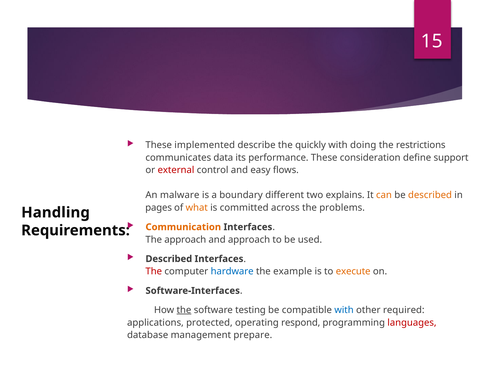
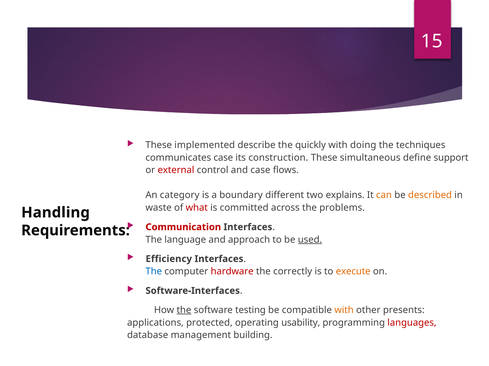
restrictions: restrictions -> techniques
communicates data: data -> case
performance: performance -> construction
consideration: consideration -> simultaneous
and easy: easy -> case
malware: malware -> category
pages: pages -> waste
what colour: orange -> red
Communication colour: orange -> red
The approach: approach -> language
used underline: none -> present
Described at (169, 259): Described -> Efficiency
The at (154, 272) colour: red -> blue
hardware colour: blue -> red
example: example -> correctly
with at (344, 311) colour: blue -> orange
required: required -> presents
respond: respond -> usability
prepare: prepare -> building
